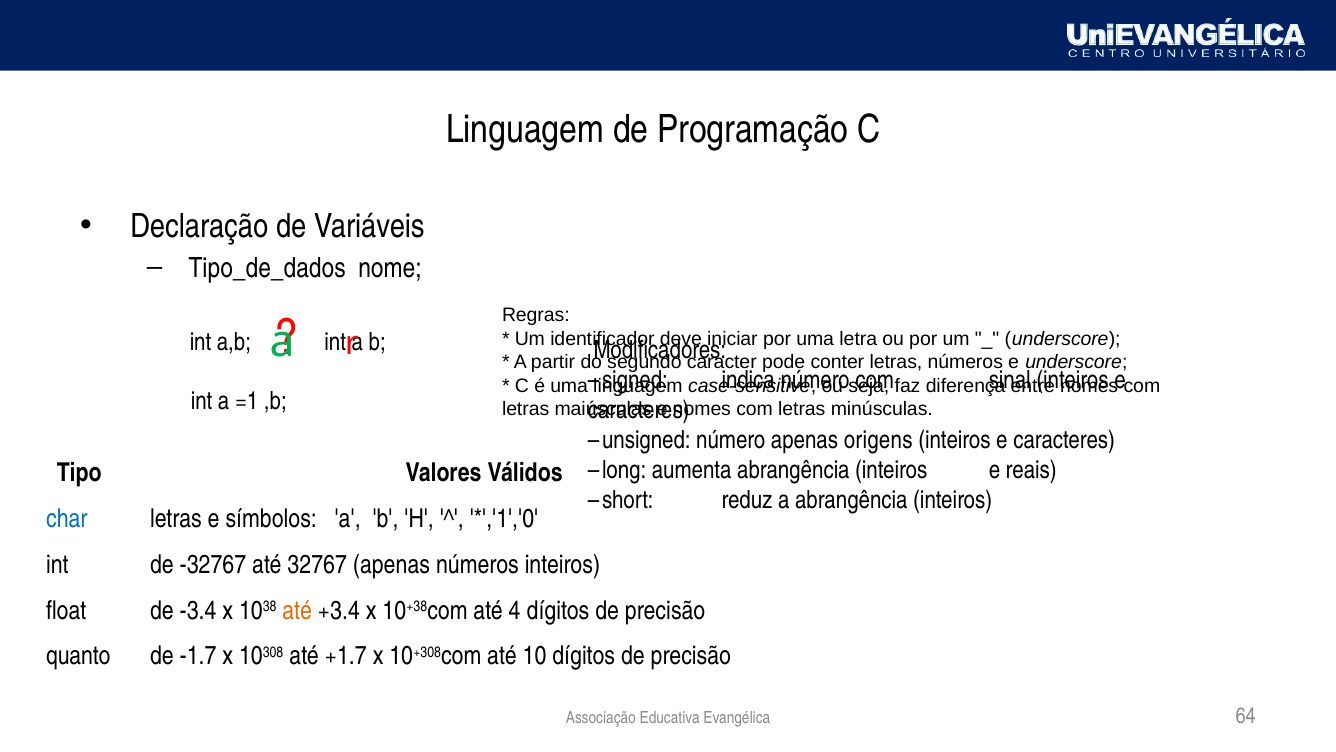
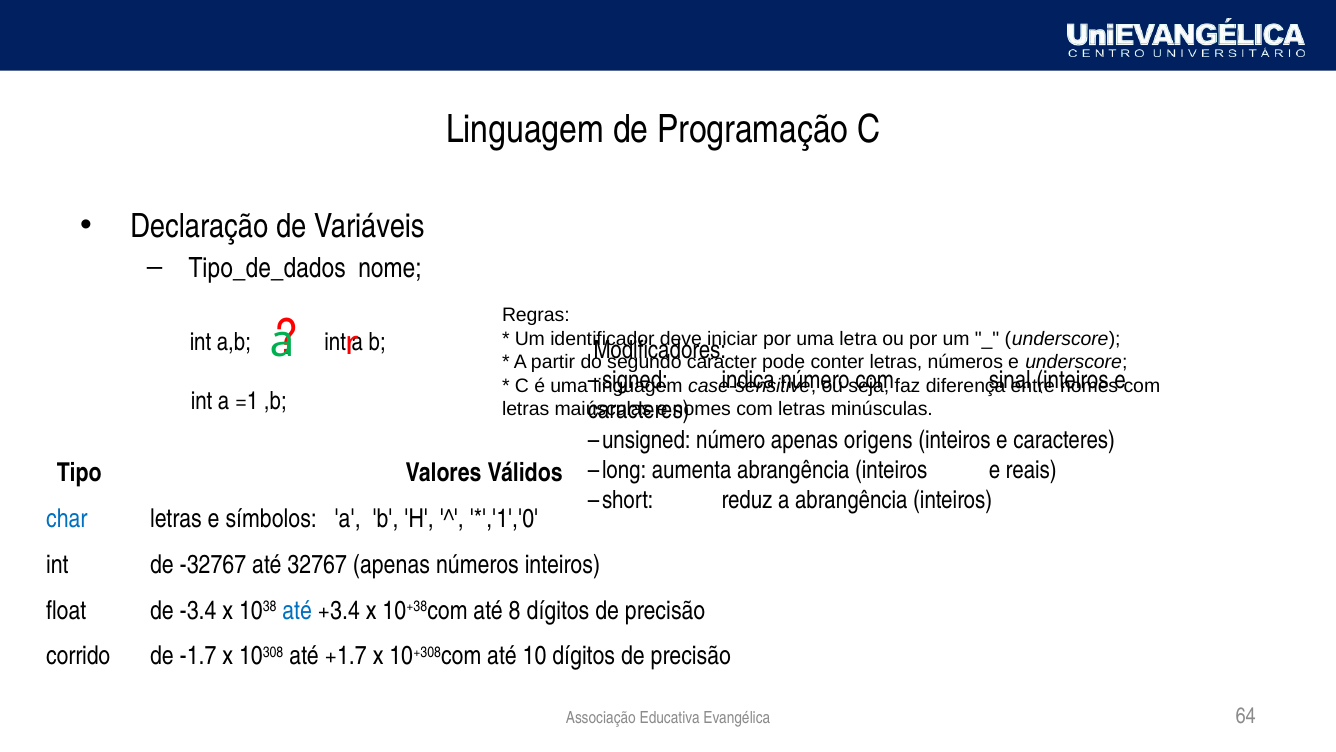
até at (297, 610) colour: orange -> blue
4: 4 -> 8
quanto: quanto -> corrido
